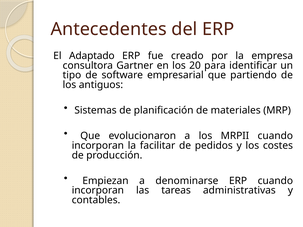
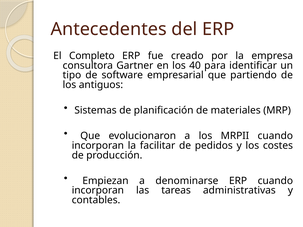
Adaptado: Adaptado -> Completo
20: 20 -> 40
